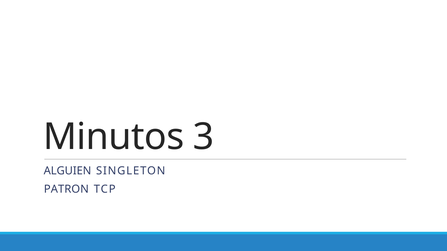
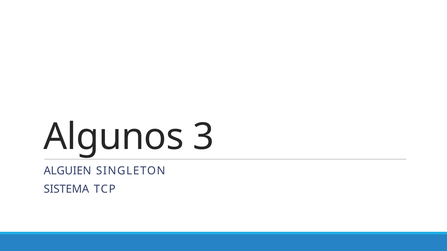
Minutos: Minutos -> Algunos
PATRON: PATRON -> SISTEMA
